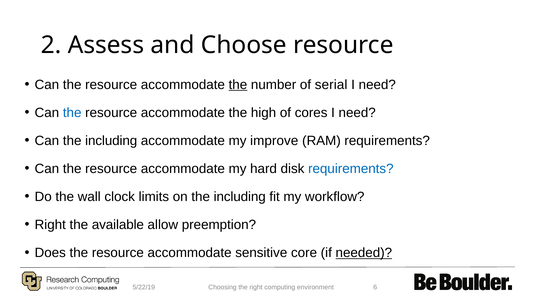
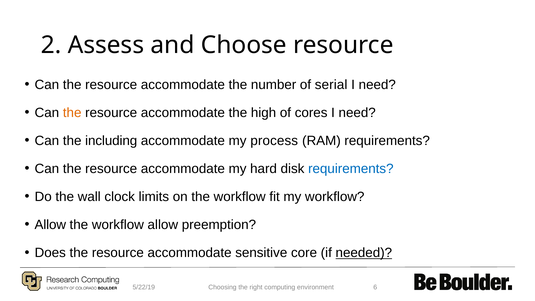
the at (238, 85) underline: present -> none
the at (72, 113) colour: blue -> orange
improve: improve -> process
on the including: including -> workflow
Right at (50, 225): Right -> Allow
available at (118, 225): available -> workflow
